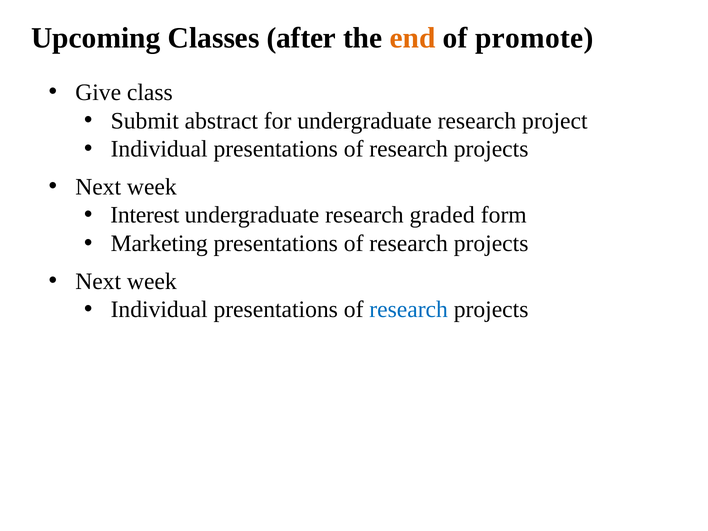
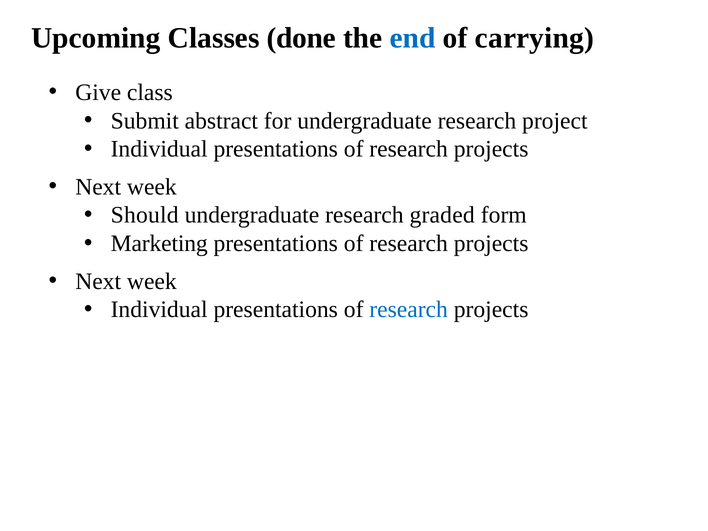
after: after -> done
end colour: orange -> blue
promote: promote -> carrying
Interest: Interest -> Should
